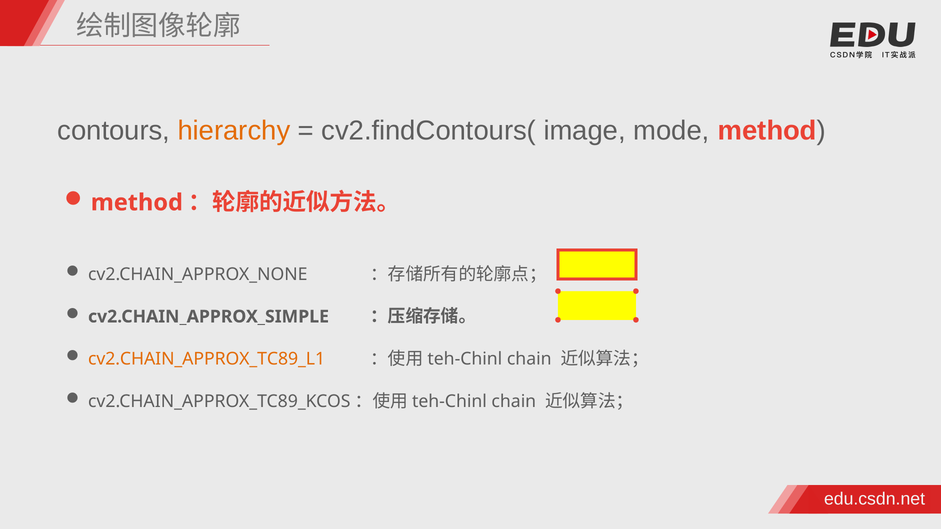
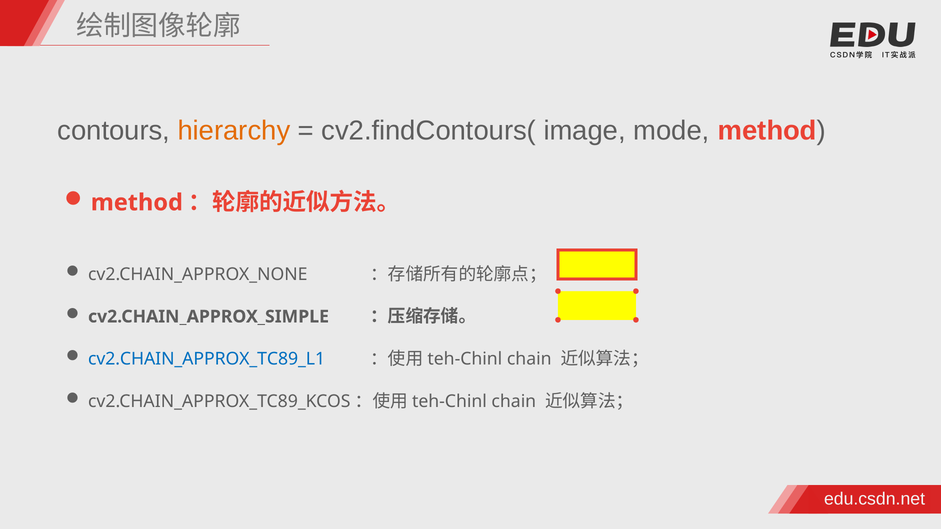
cv2.CHAIN_APPROX_TC89_L1 colour: orange -> blue
